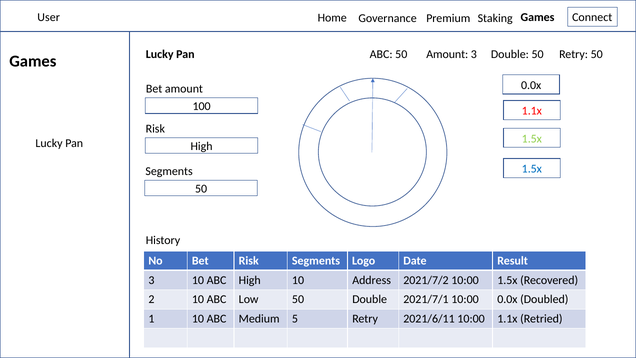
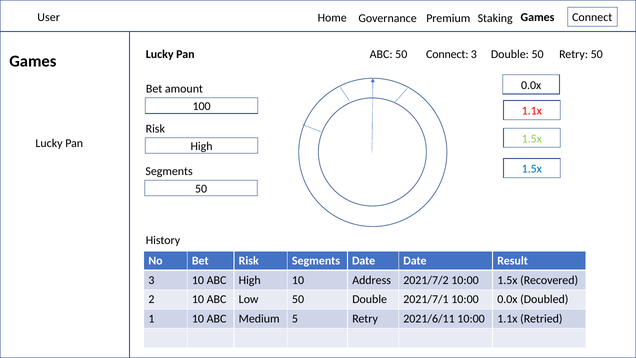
50 Amount: Amount -> Connect
Segments Logo: Logo -> Date
